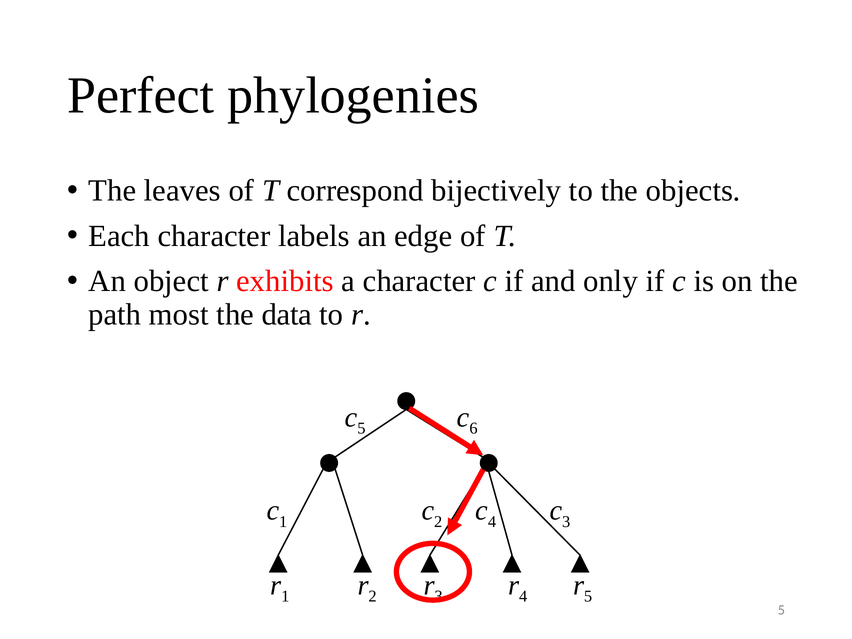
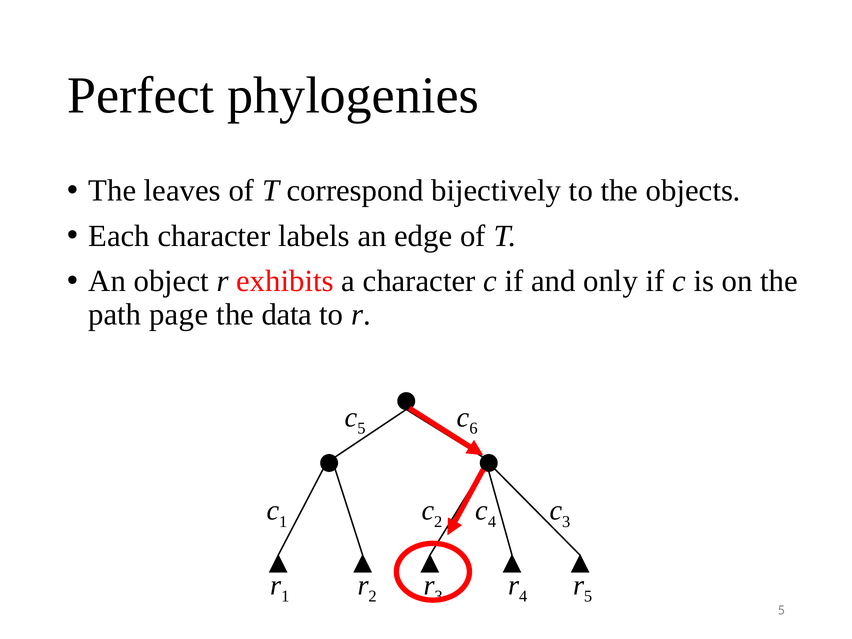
most: most -> page
